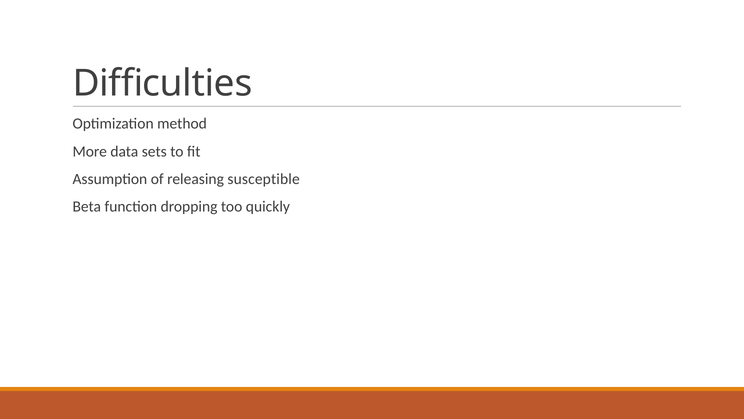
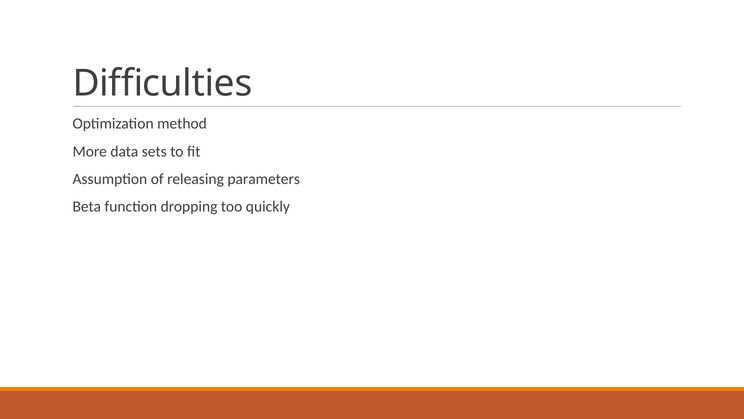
susceptible: susceptible -> parameters
